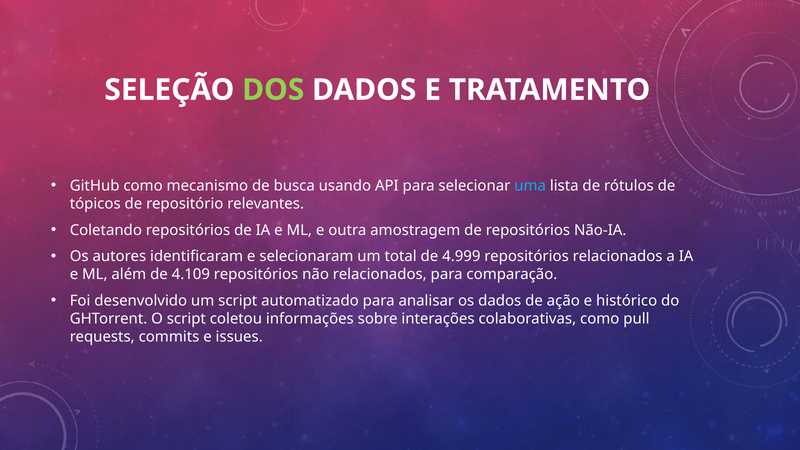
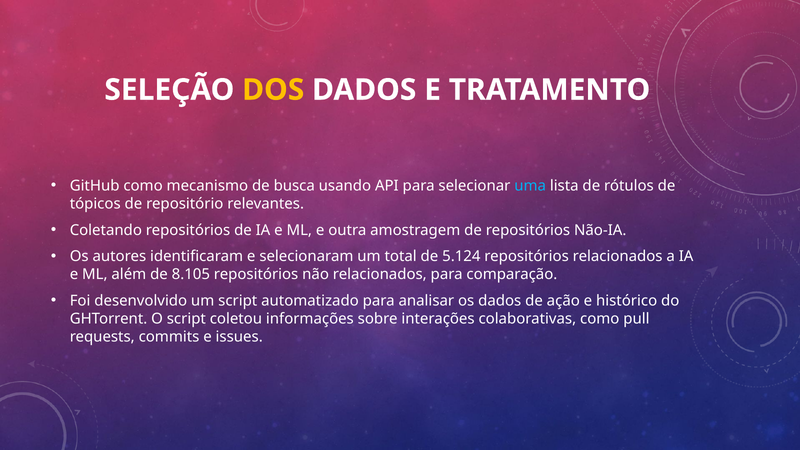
DOS colour: light green -> yellow
4.999: 4.999 -> 5.124
4.109: 4.109 -> 8.105
